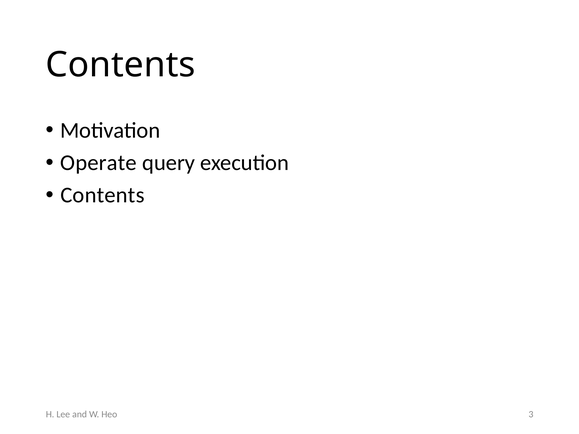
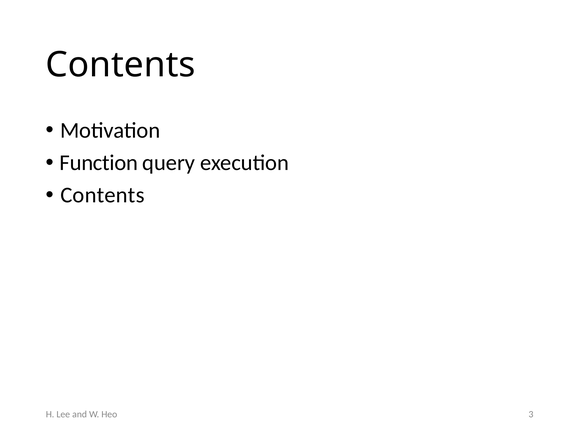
Operate: Operate -> Function
